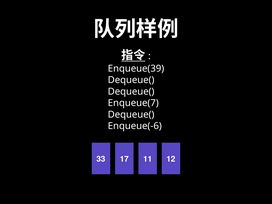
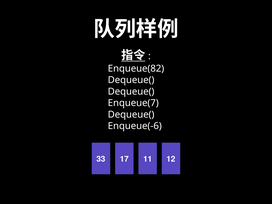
Enqueue(39: Enqueue(39 -> Enqueue(82
